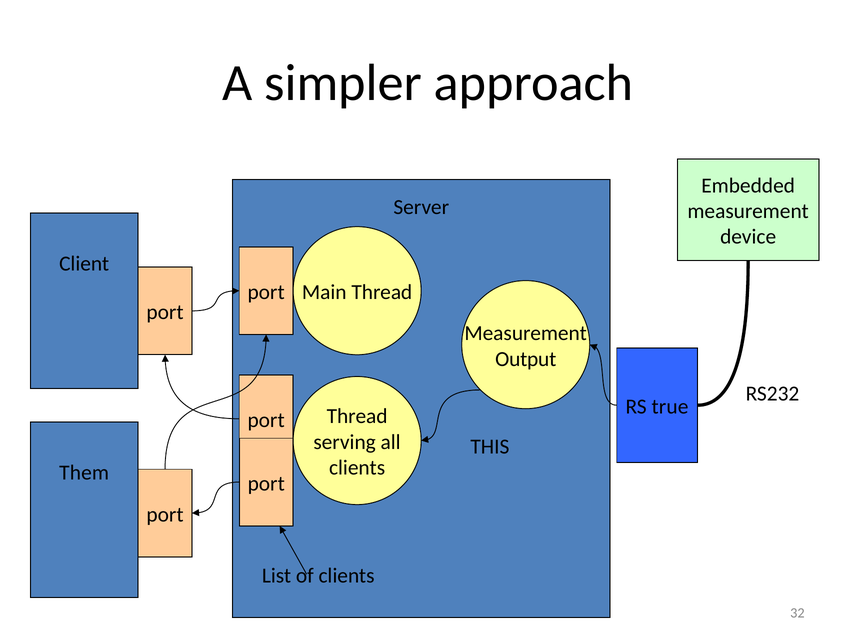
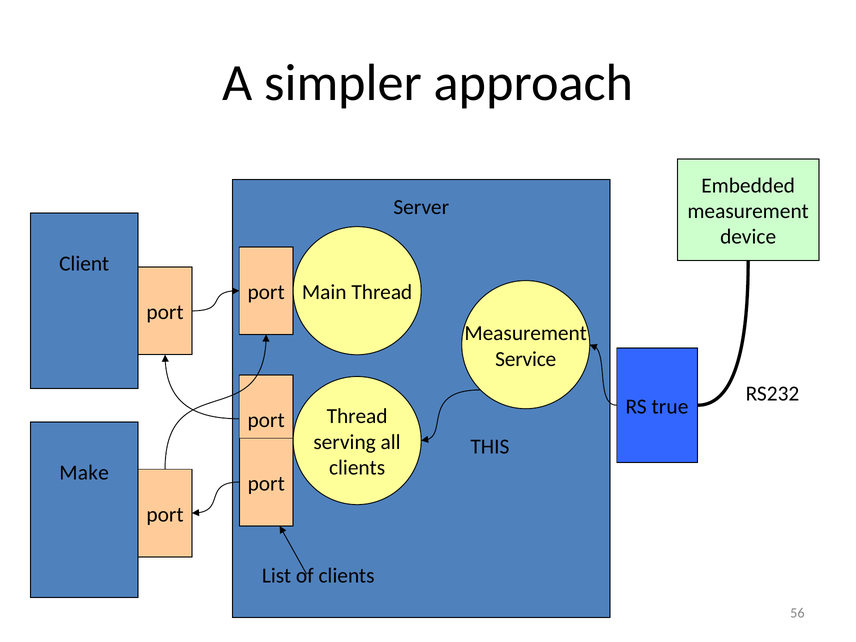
Output: Output -> Service
Them: Them -> Make
32: 32 -> 56
